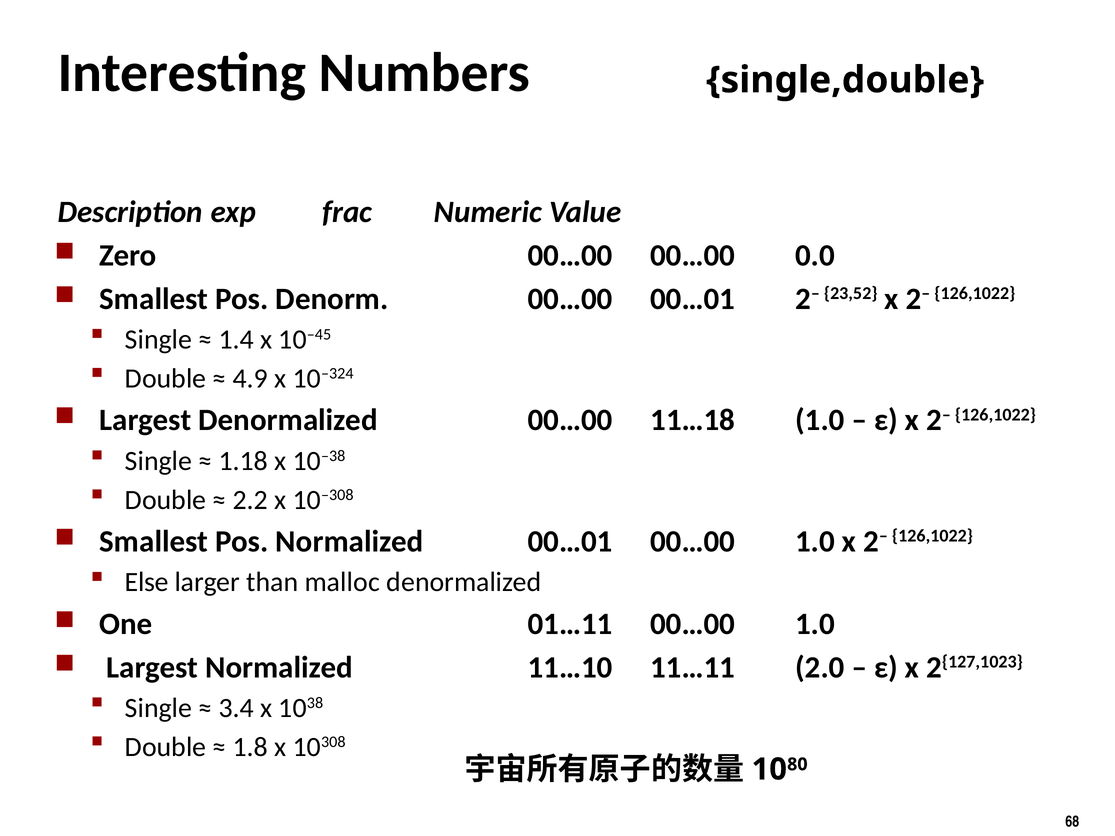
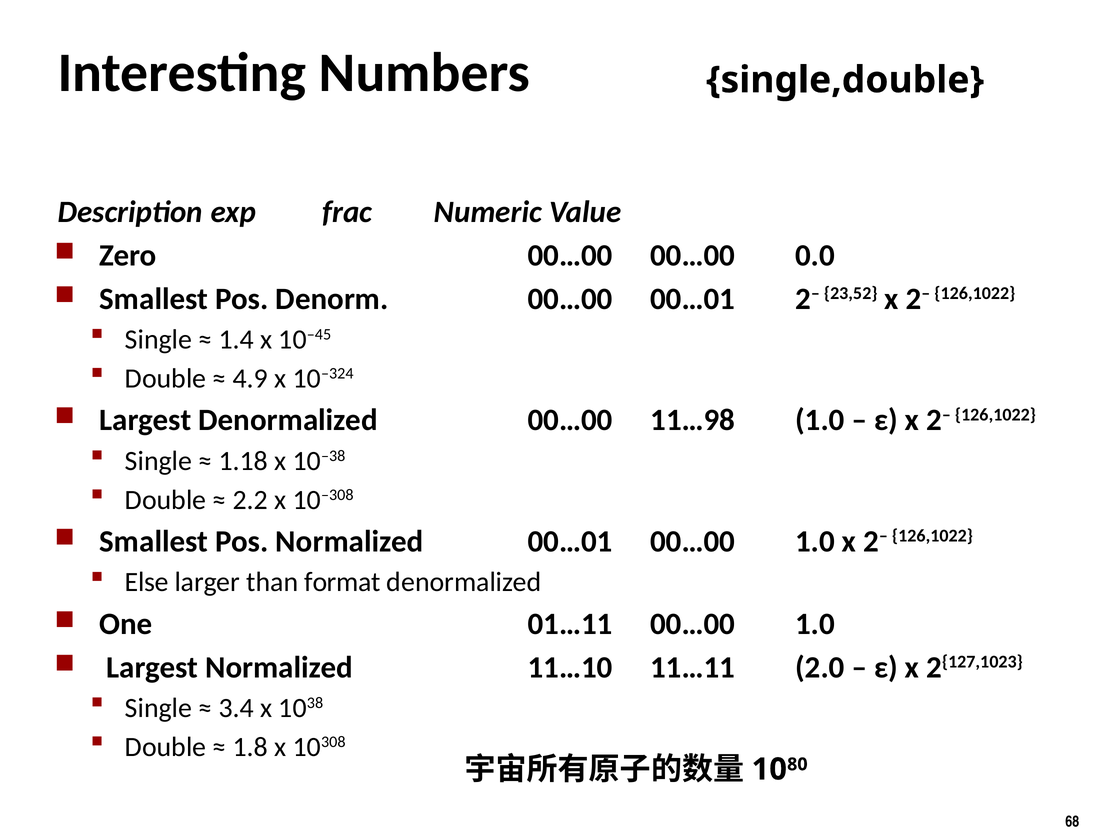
11…18: 11…18 -> 11…98
malloc: malloc -> format
